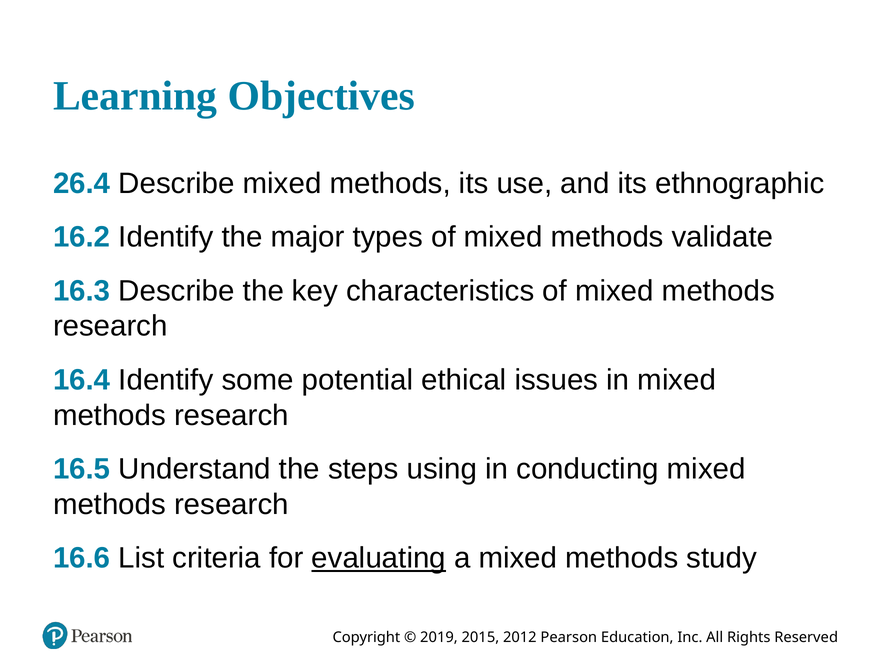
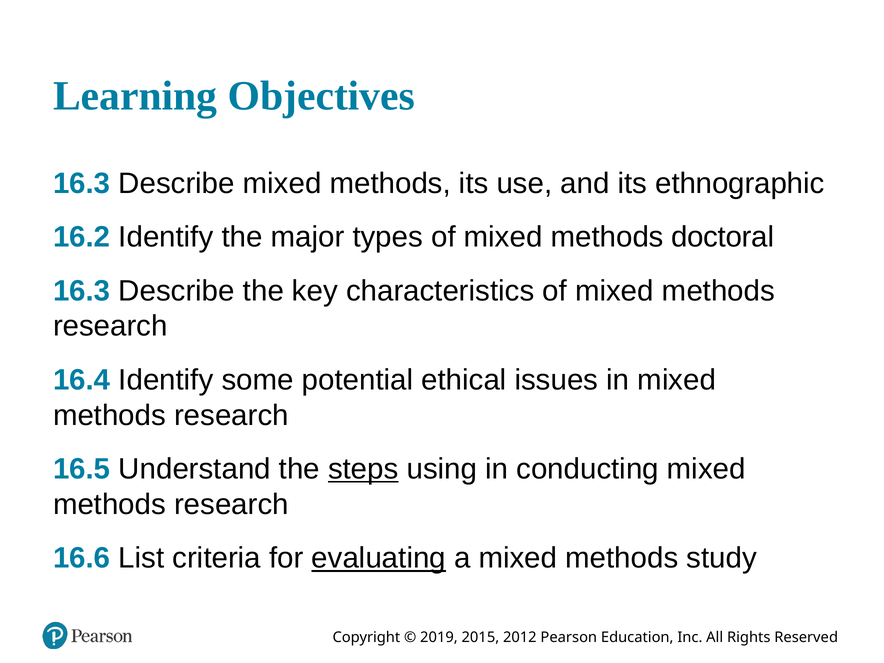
26.4 at (82, 183): 26.4 -> 16.3
validate: validate -> doctoral
steps underline: none -> present
